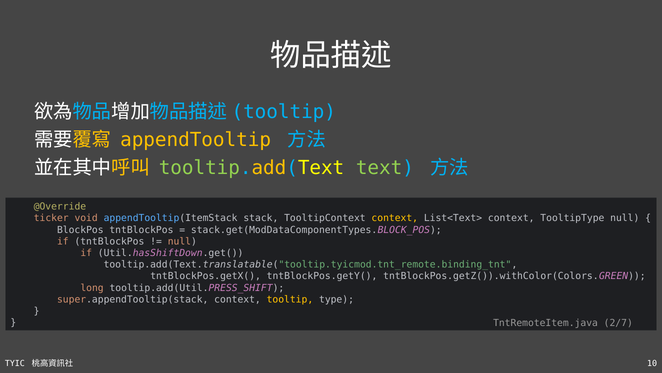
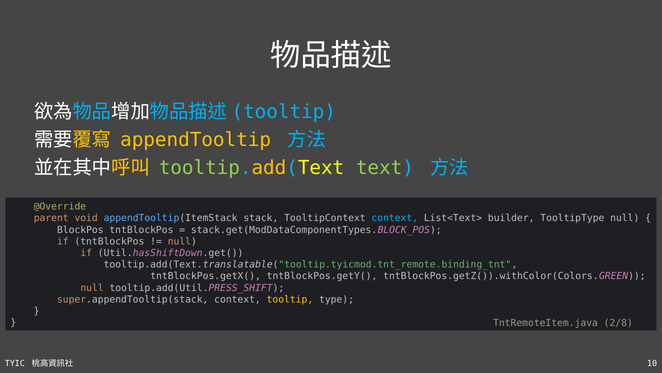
ticker: ticker -> parent
context at (395, 218) colour: yellow -> light blue
List<Text> context: context -> builder
long at (92, 287): long -> null
2/7: 2/7 -> 2/8
